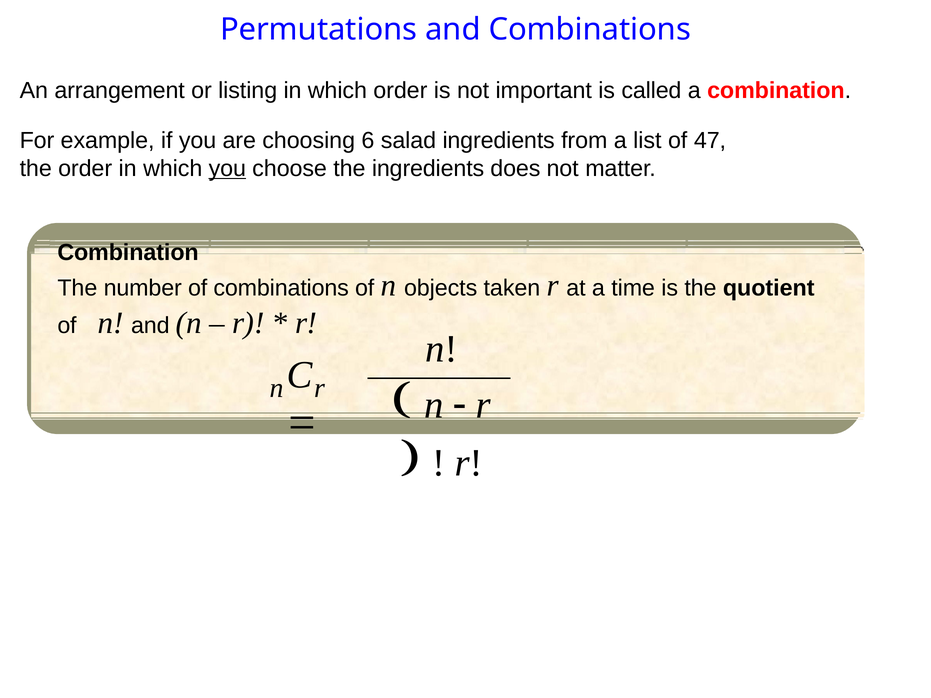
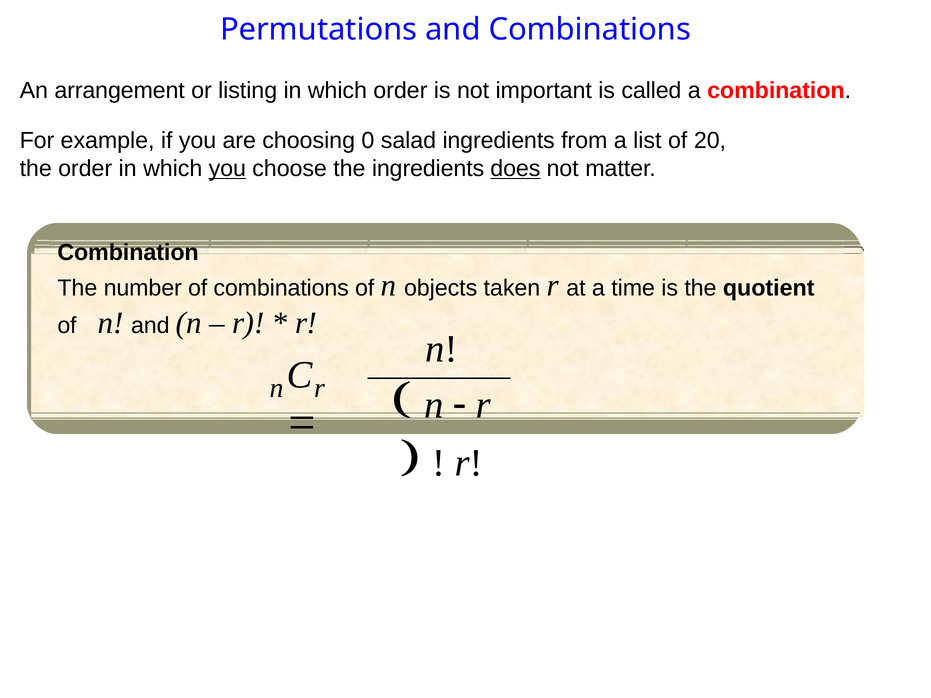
6: 6 -> 0
47: 47 -> 20
does underline: none -> present
